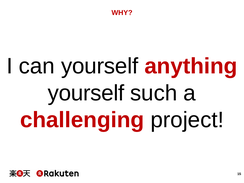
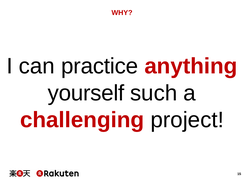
can yourself: yourself -> practice
